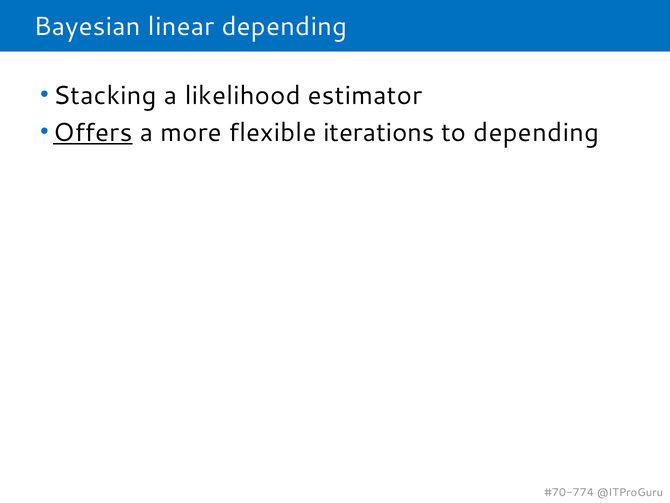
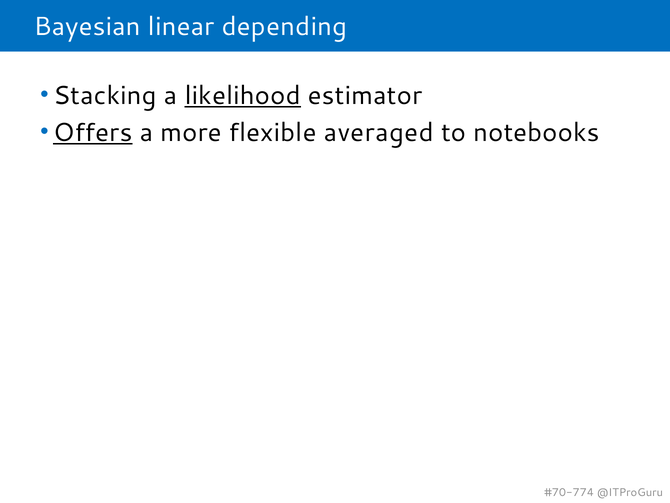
likelihood underline: none -> present
iterations: iterations -> averaged
to depending: depending -> notebooks
